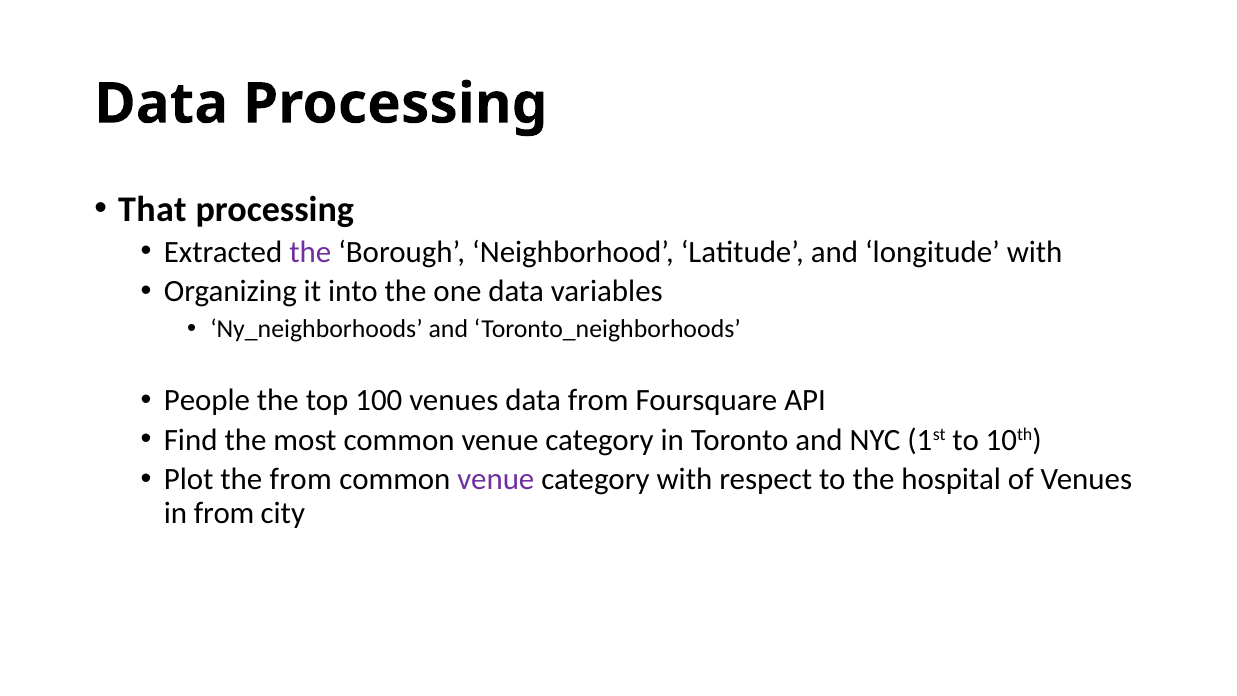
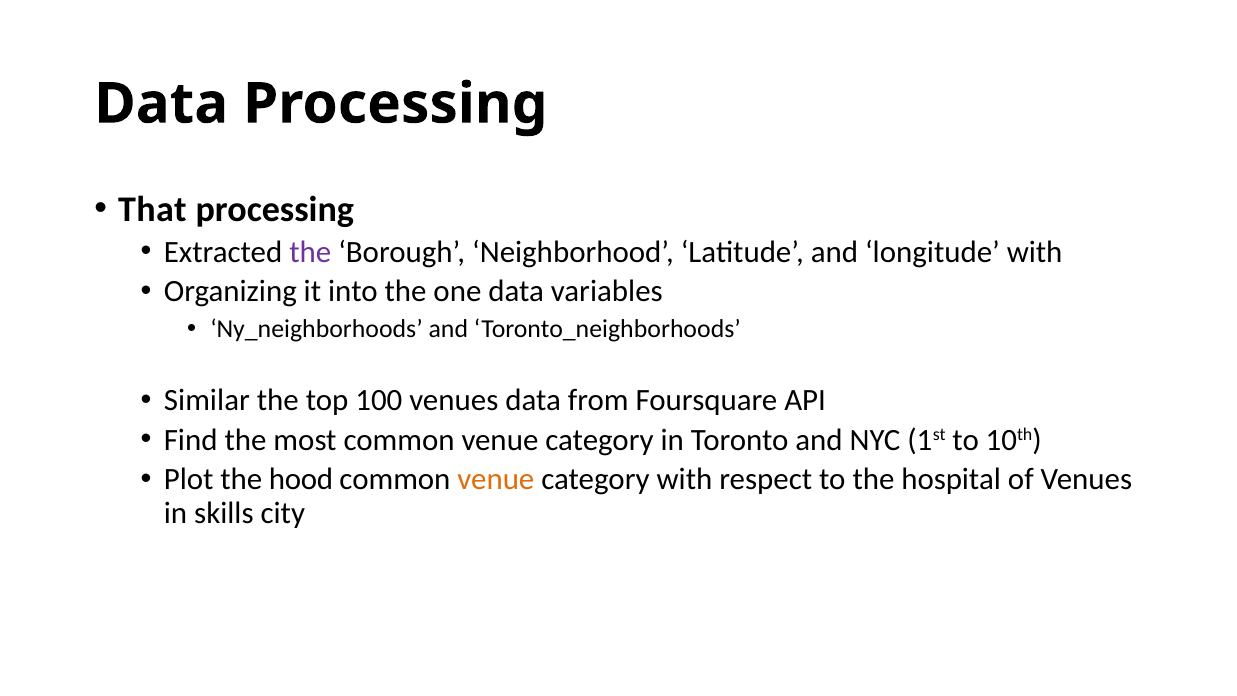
People: People -> Similar
the from: from -> hood
venue at (496, 480) colour: purple -> orange
in from: from -> skills
